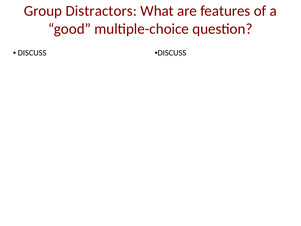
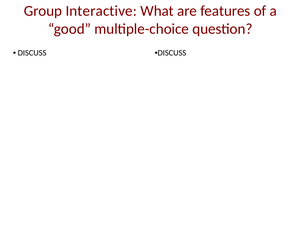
Distractors: Distractors -> Interactive
